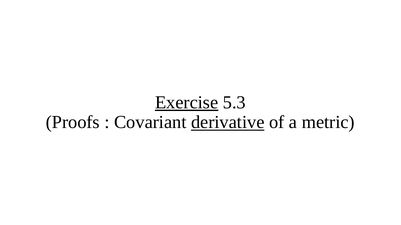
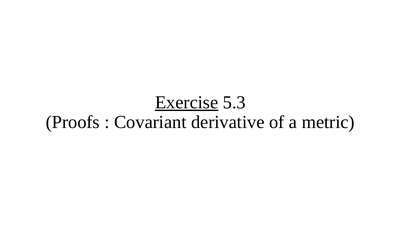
derivative underline: present -> none
